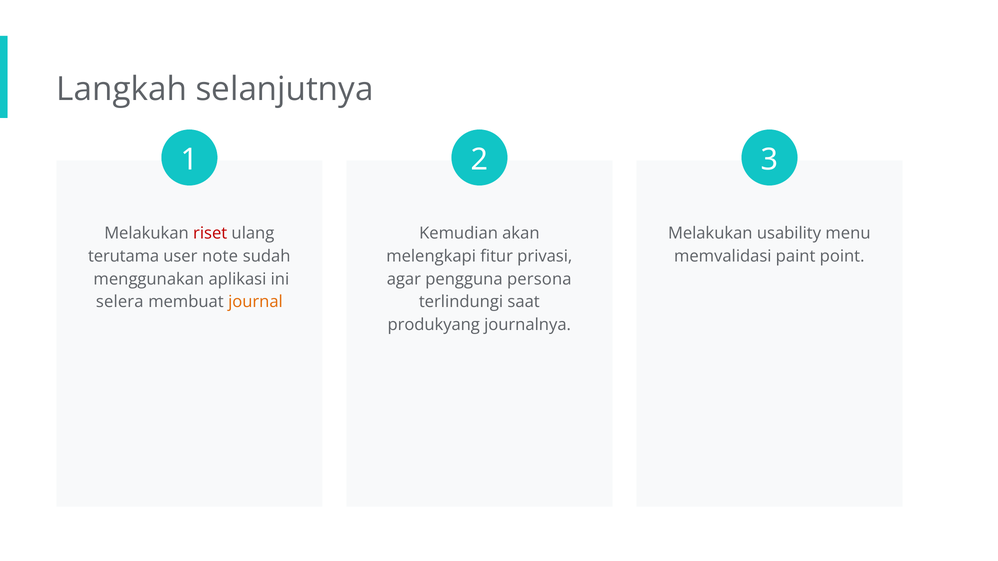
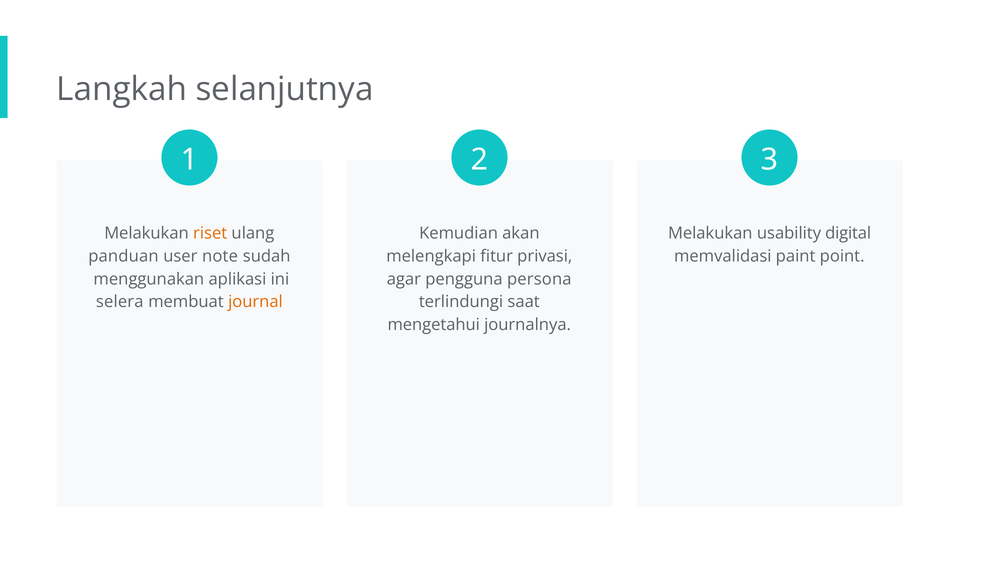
riset colour: red -> orange
menu: menu -> digital
terutama: terutama -> panduan
produkyang: produkyang -> mengetahui
